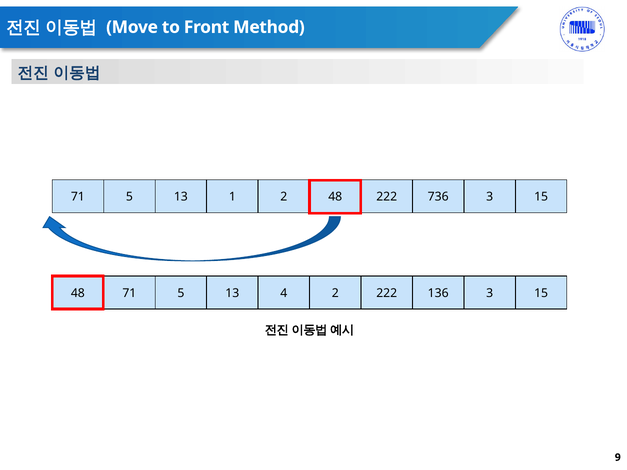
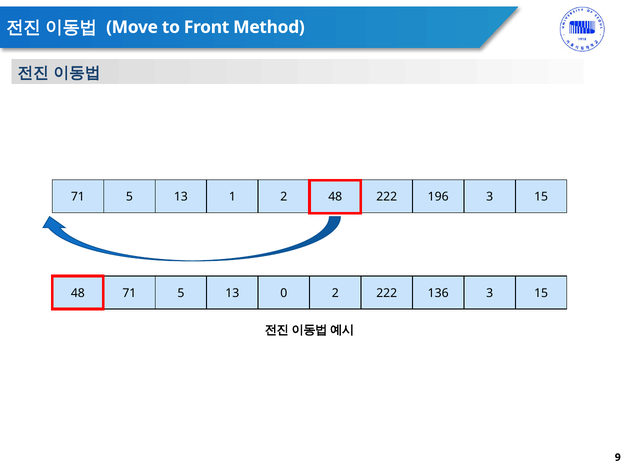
736: 736 -> 196
4: 4 -> 0
